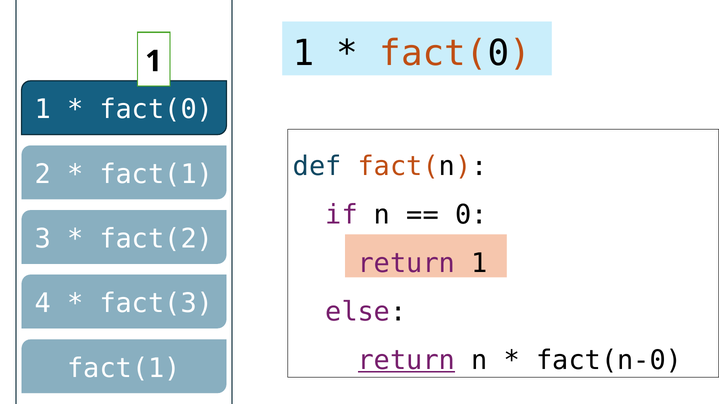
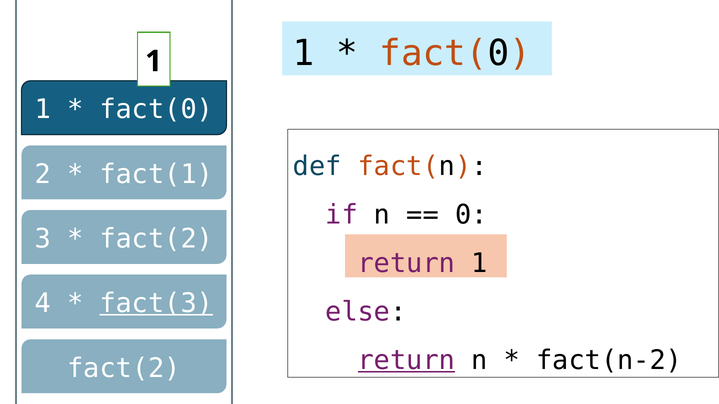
fact(3 underline: none -> present
fact(n-0: fact(n-0 -> fact(n-2
fact(1 at (124, 369): fact(1 -> fact(2
